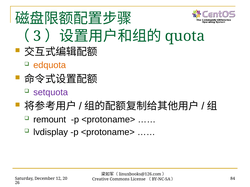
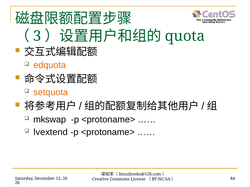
setquota colour: purple -> orange
remount: remount -> mkswap
lvdisplay: lvdisplay -> lvextend
